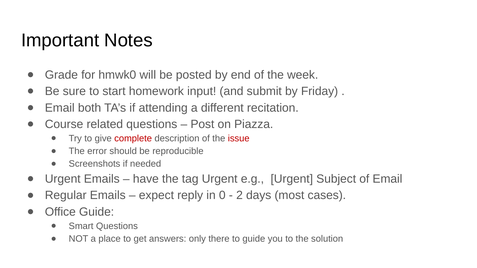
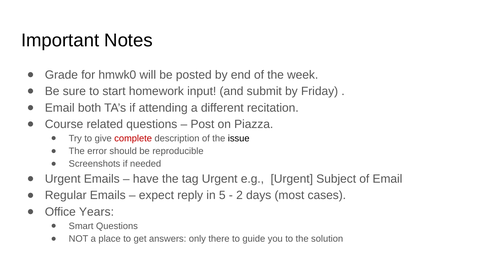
issue colour: red -> black
0: 0 -> 5
Office Guide: Guide -> Years
